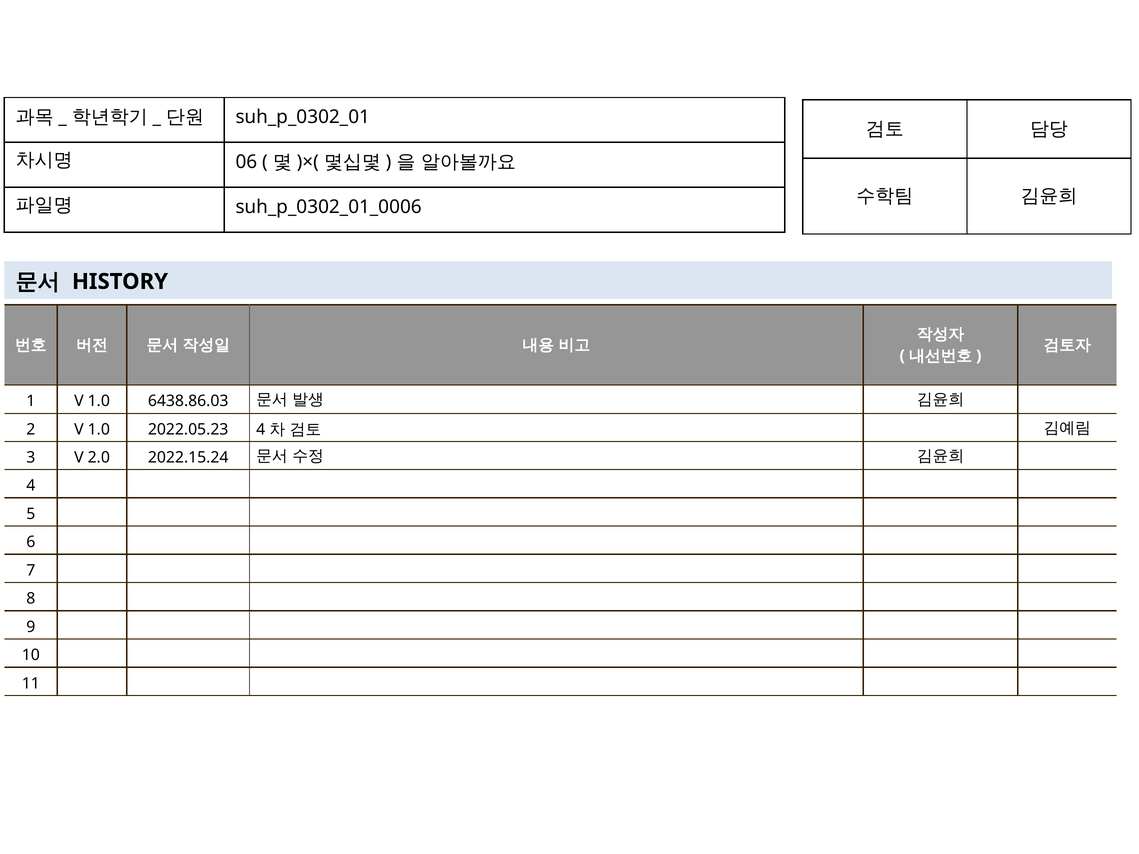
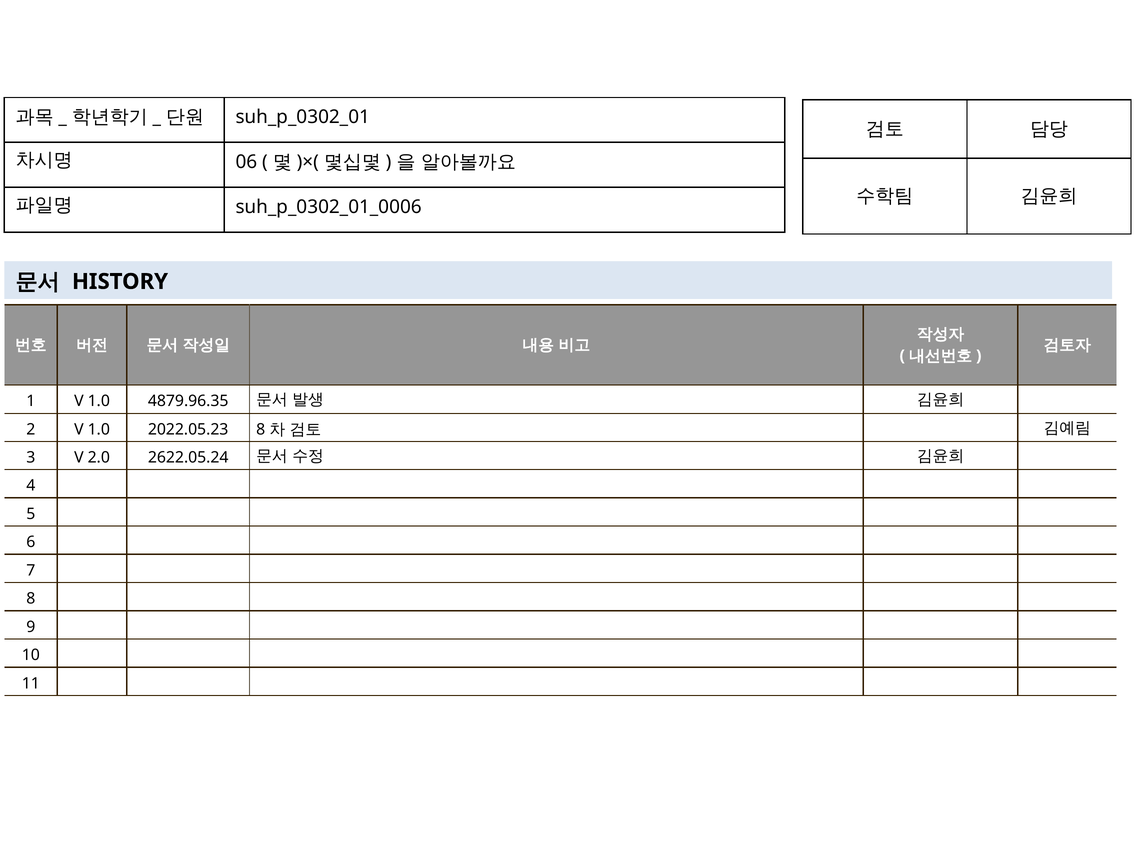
6438.86.03: 6438.86.03 -> 4879.96.35
2022.05.23 4: 4 -> 8
2022.15.24: 2022.15.24 -> 2622.05.24
